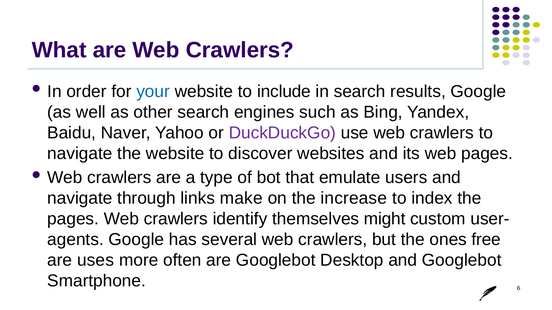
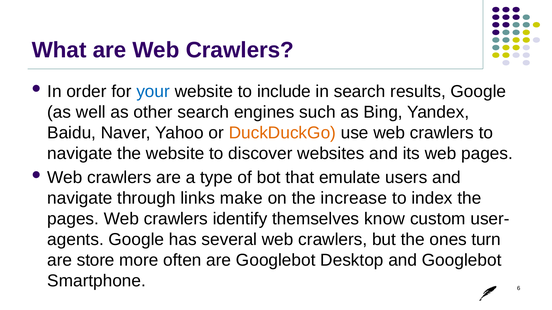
DuckDuckGo colour: purple -> orange
might: might -> know
free: free -> turn
uses: uses -> store
